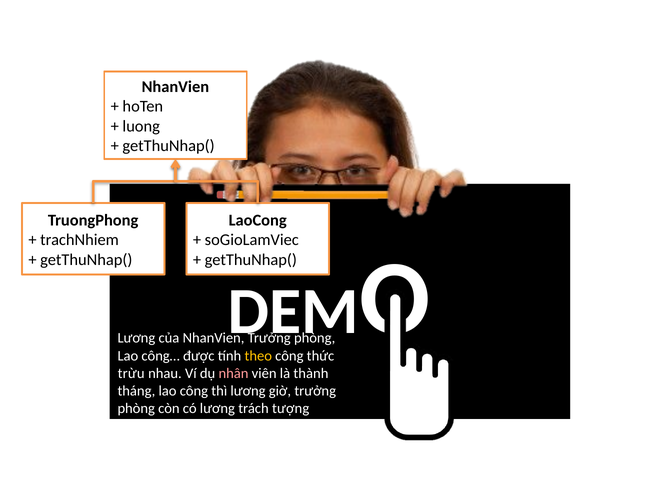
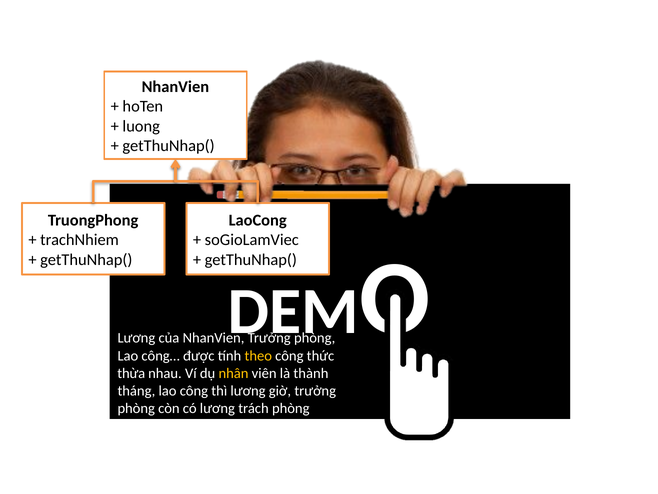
trừu: trừu -> thừa
nhân colour: pink -> yellow
trách tượng: tượng -> phòng
